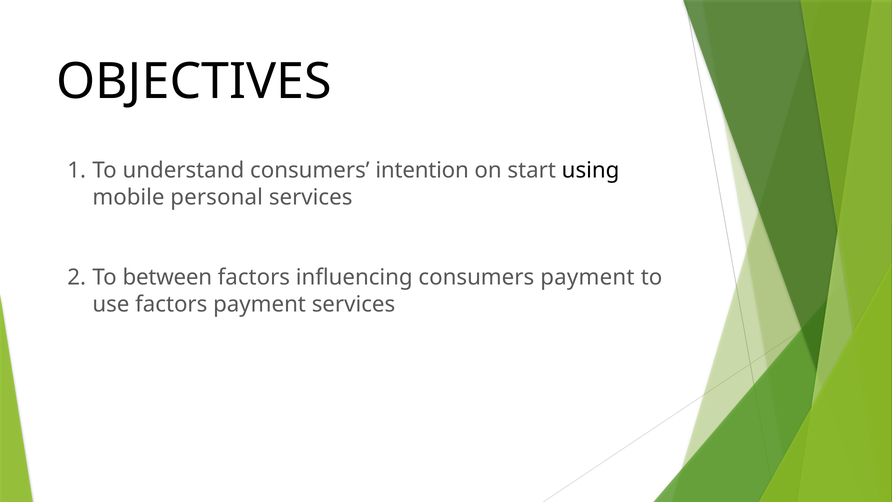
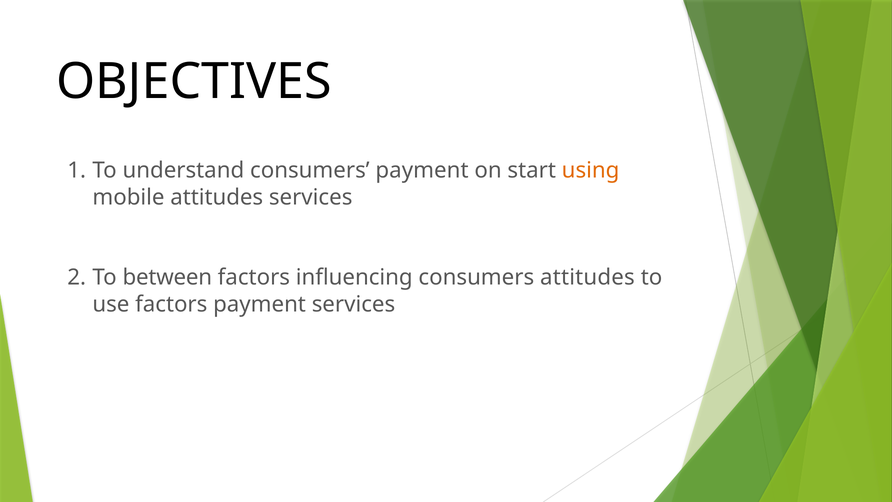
consumers intention: intention -> payment
using colour: black -> orange
mobile personal: personal -> attitudes
consumers payment: payment -> attitudes
